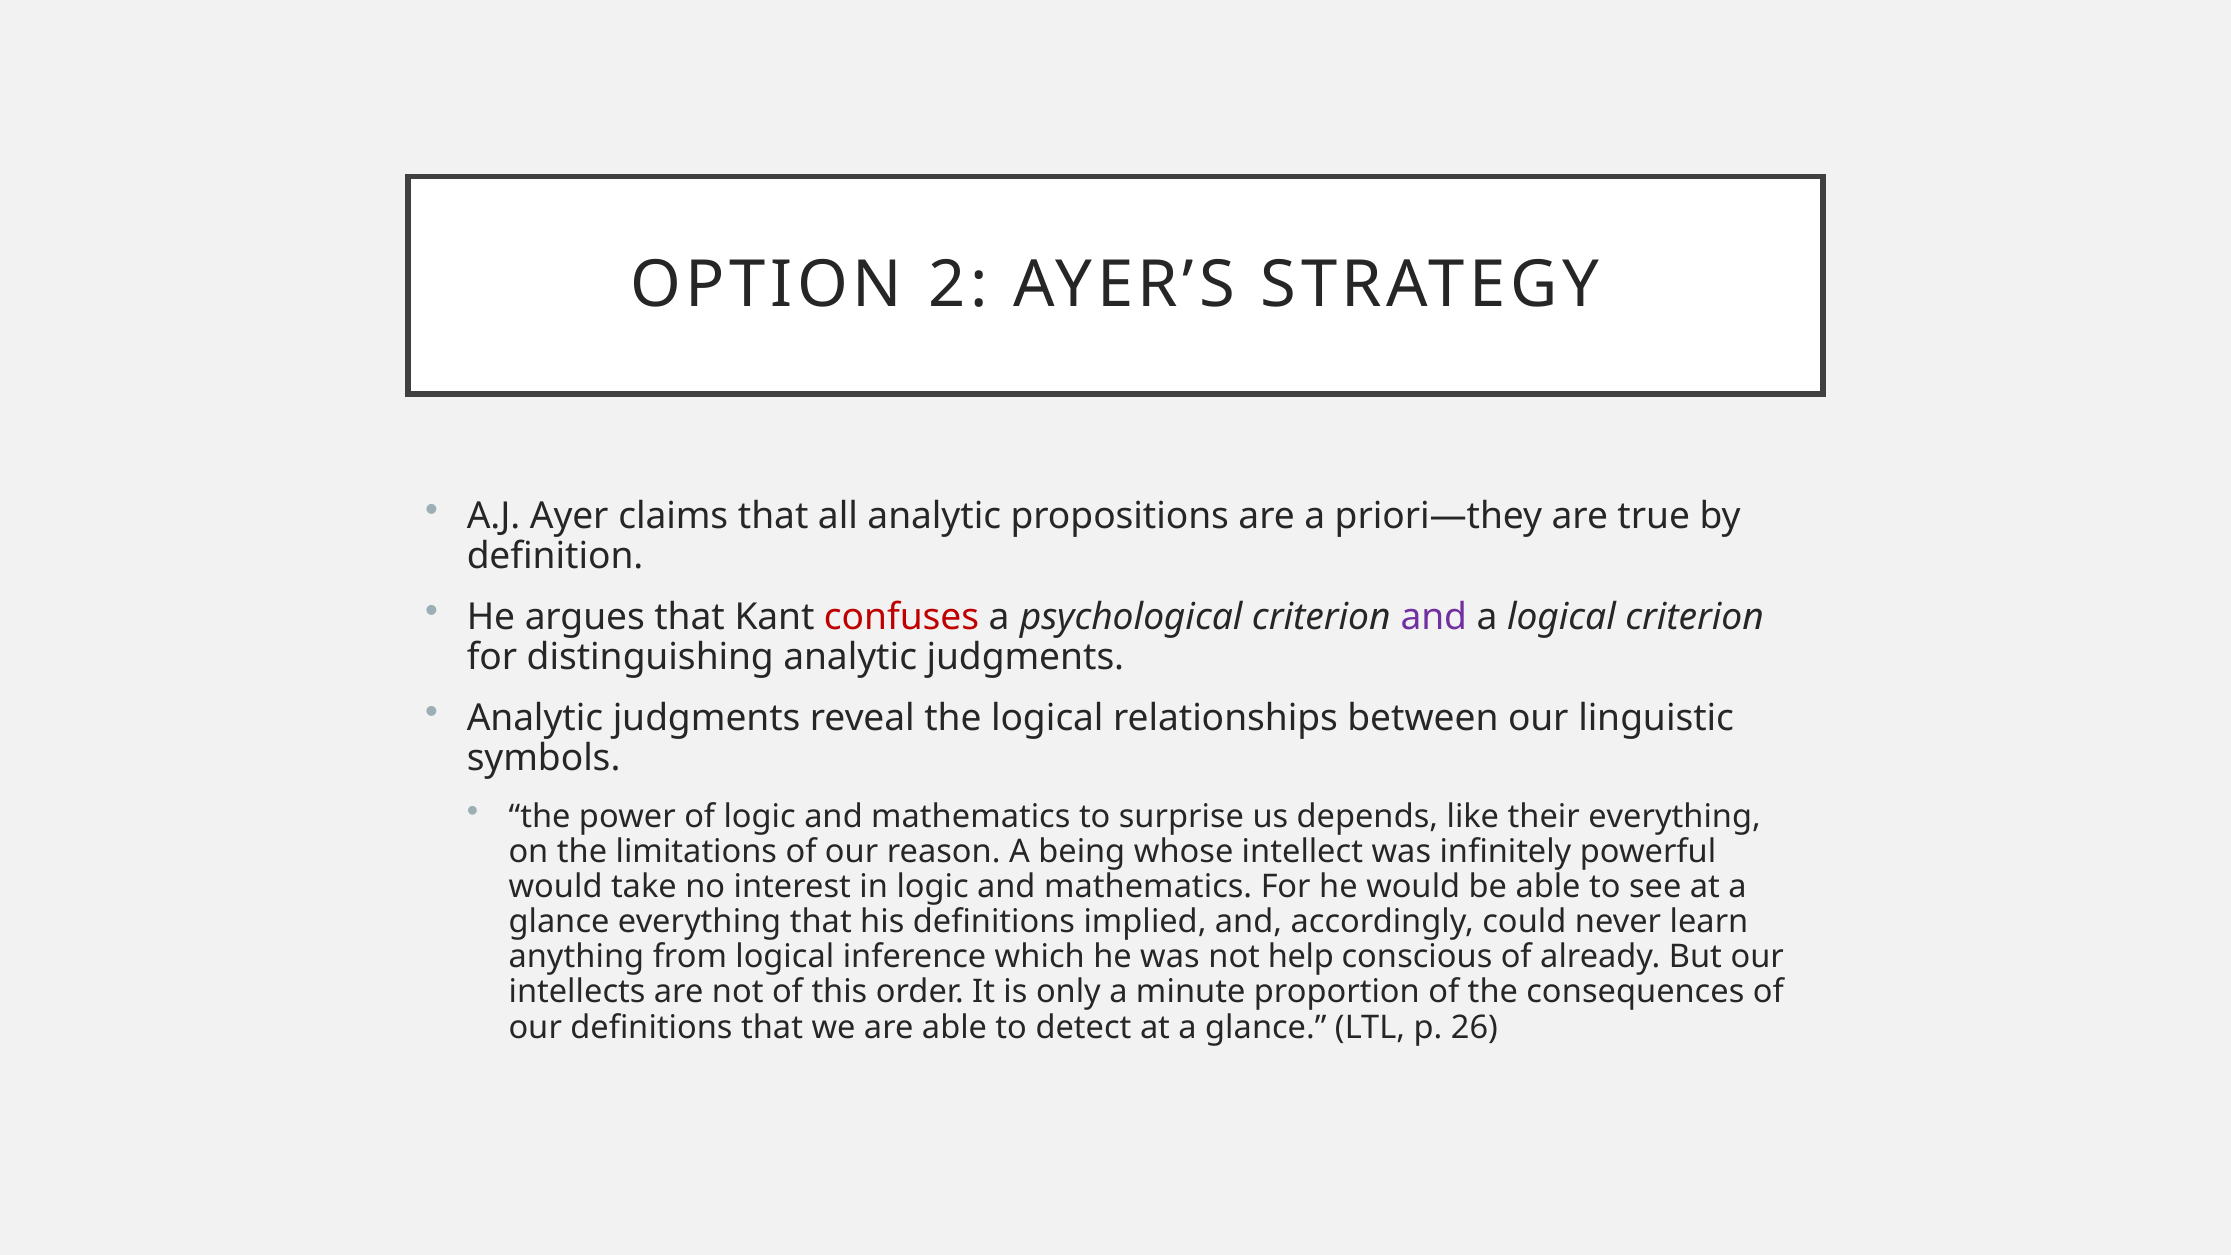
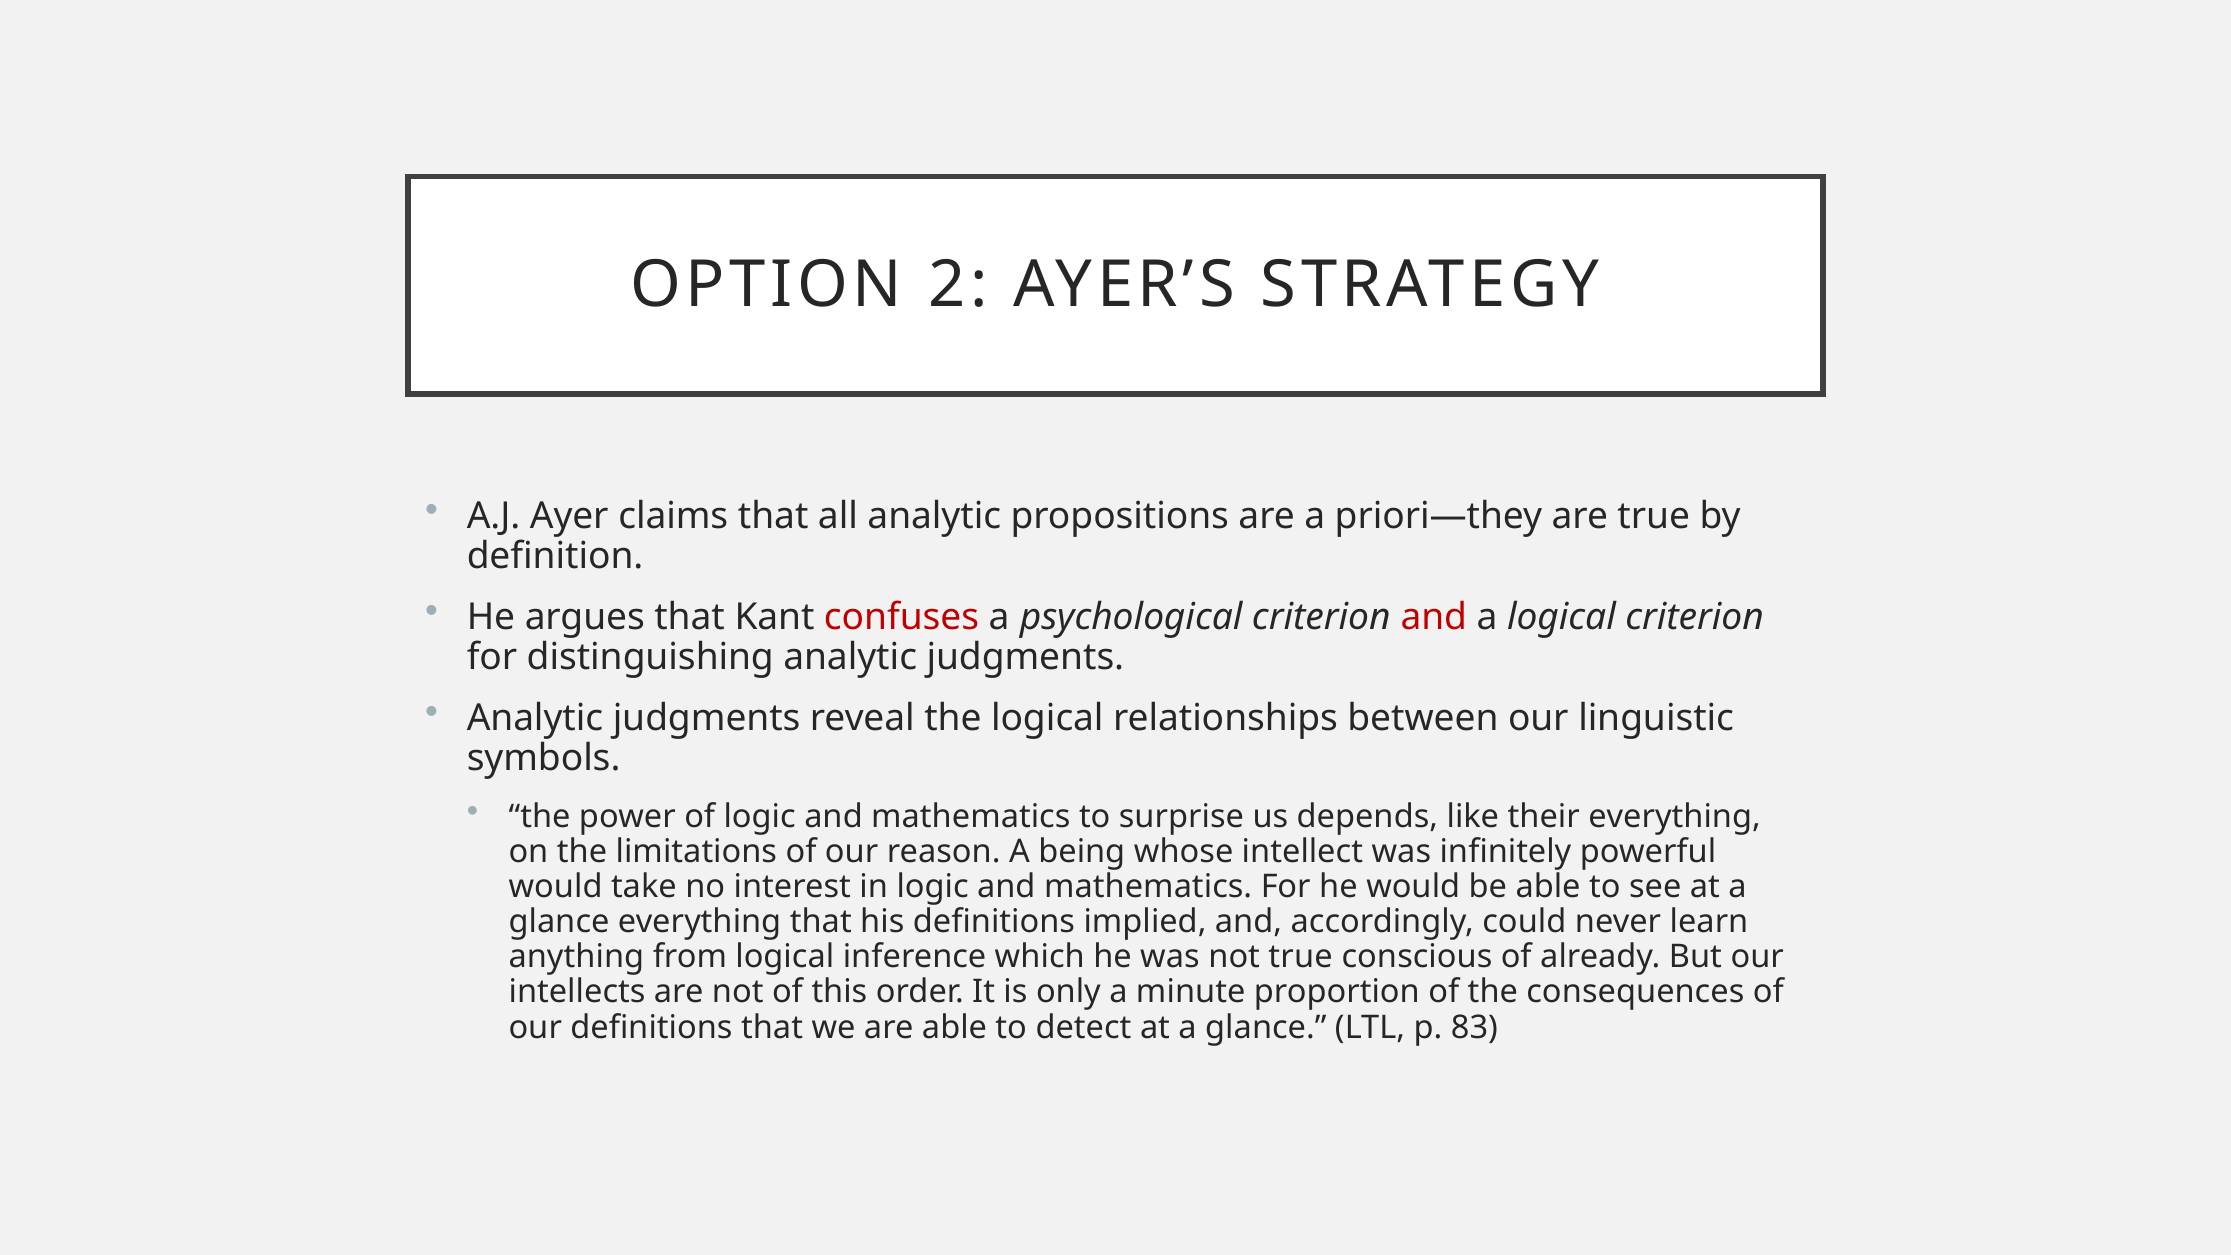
and at (1434, 617) colour: purple -> red
not help: help -> true
26: 26 -> 83
